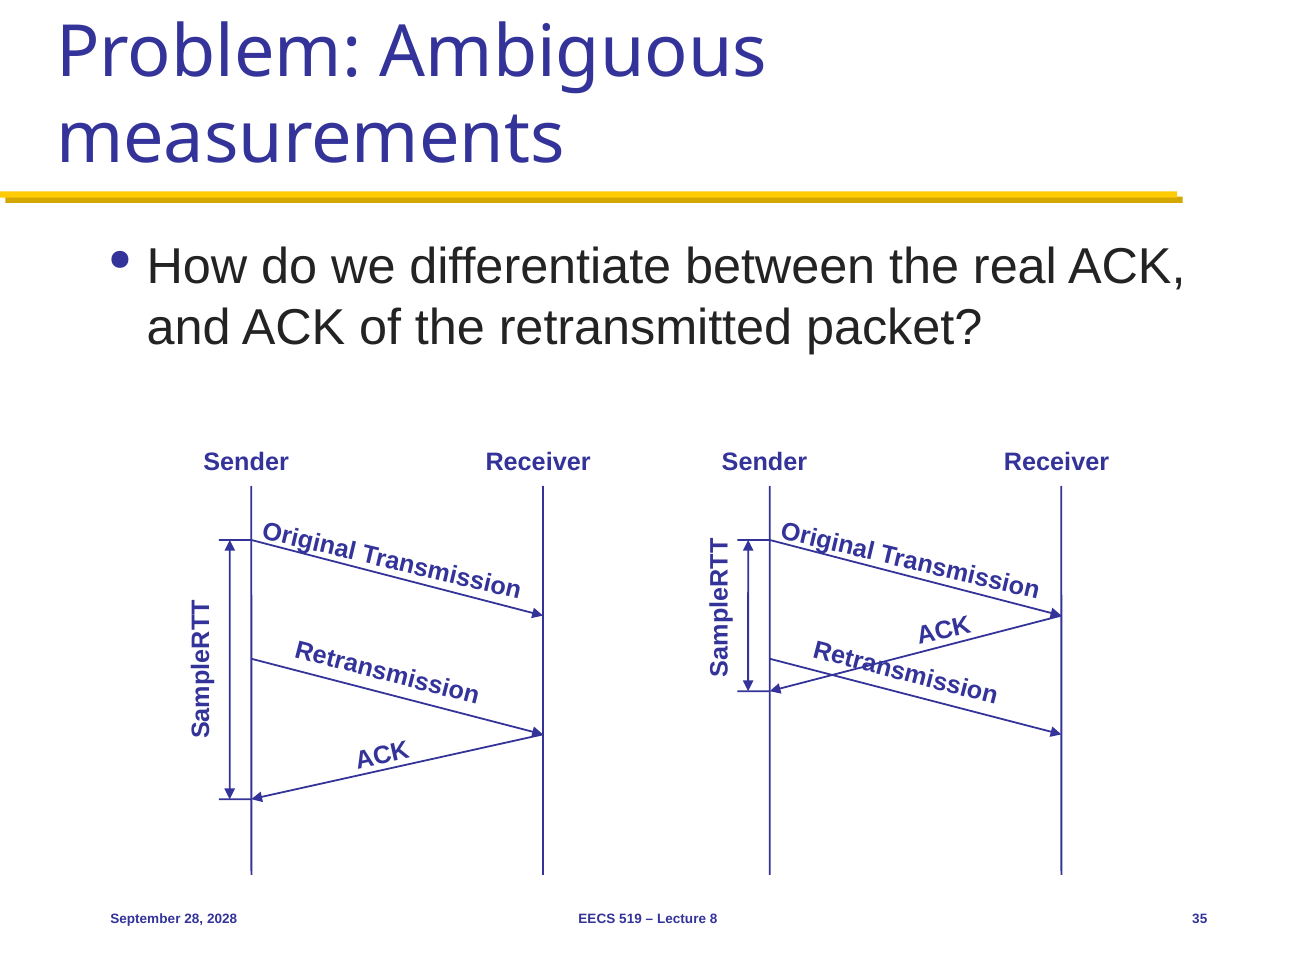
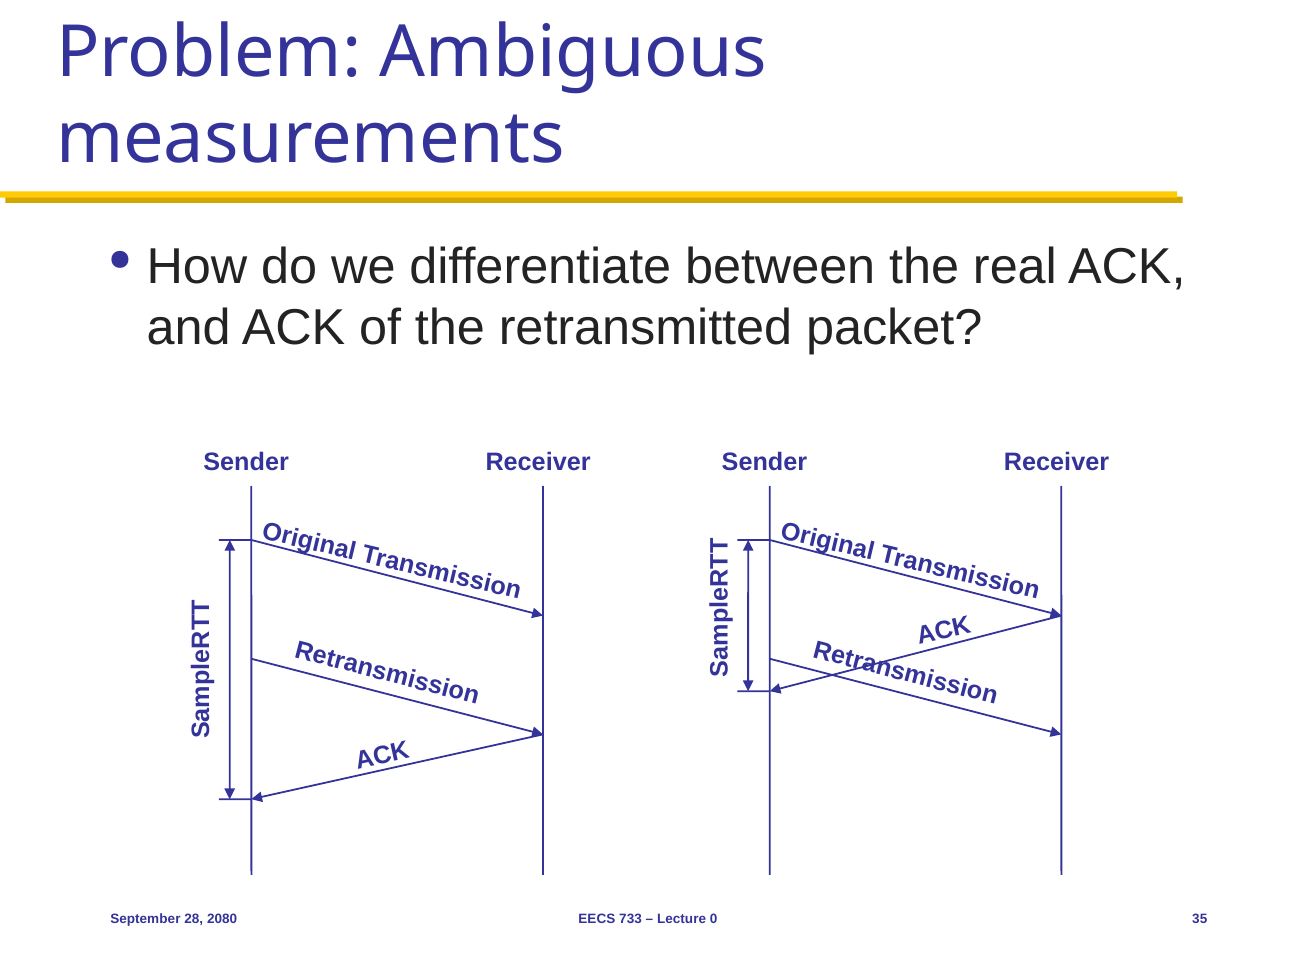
2028: 2028 -> 2080
519: 519 -> 733
8: 8 -> 0
